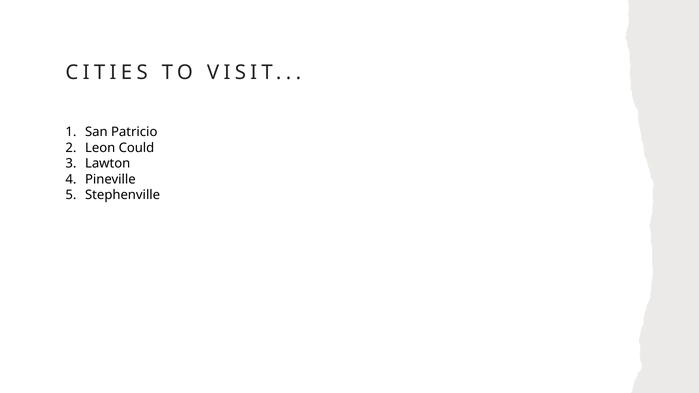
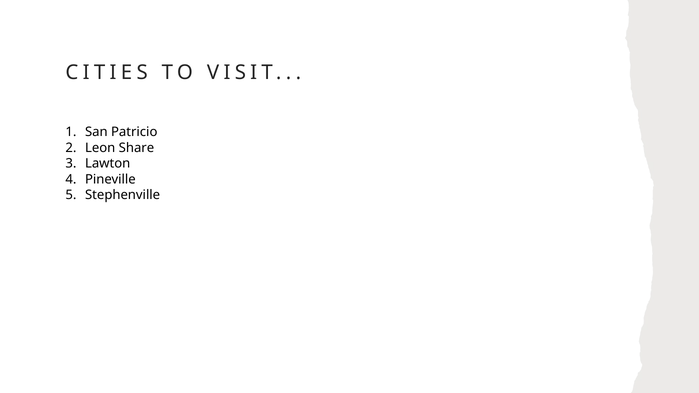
Could: Could -> Share
